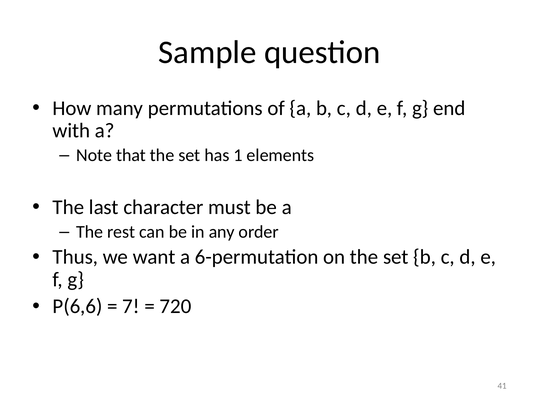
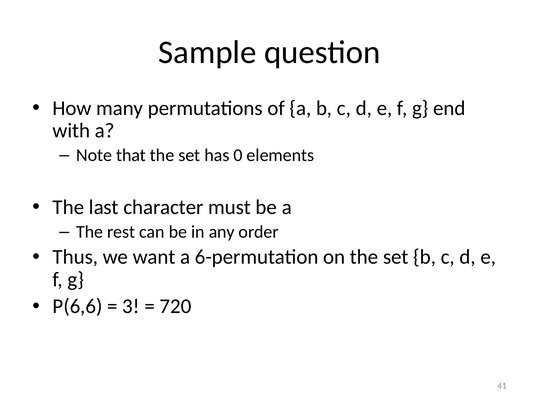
1: 1 -> 0
7: 7 -> 3
